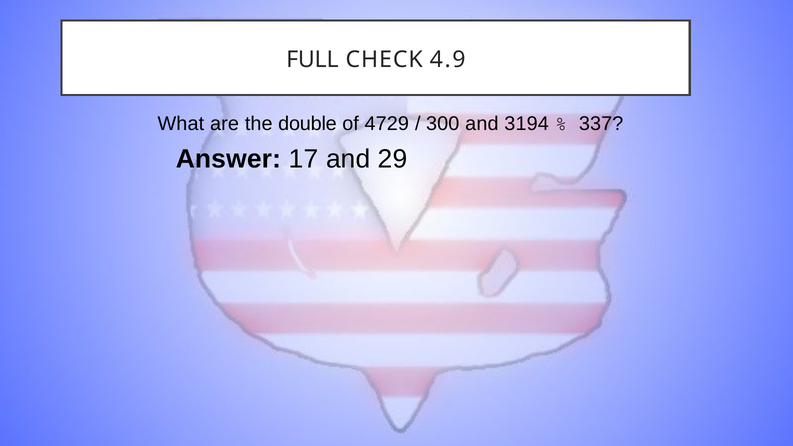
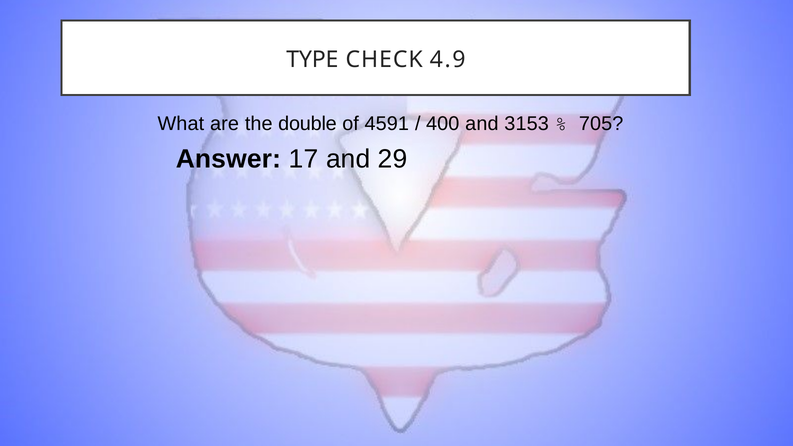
FULL: FULL -> TYPE
4729: 4729 -> 4591
300: 300 -> 400
3194: 3194 -> 3153
337: 337 -> 705
